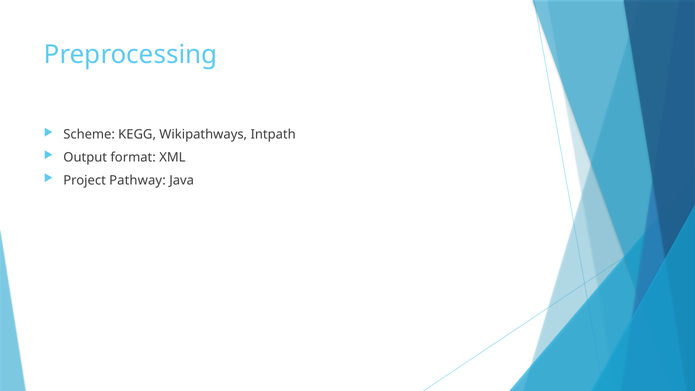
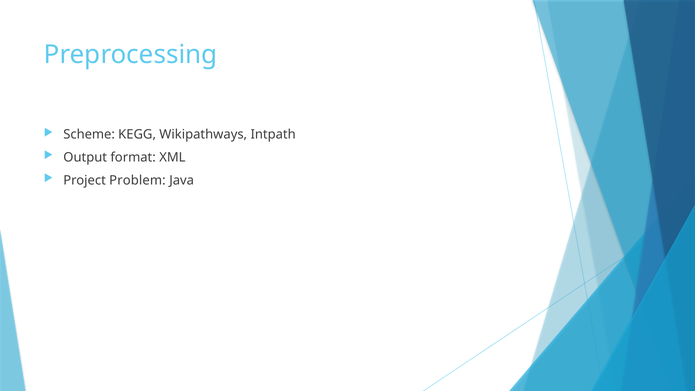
Pathway: Pathway -> Problem
